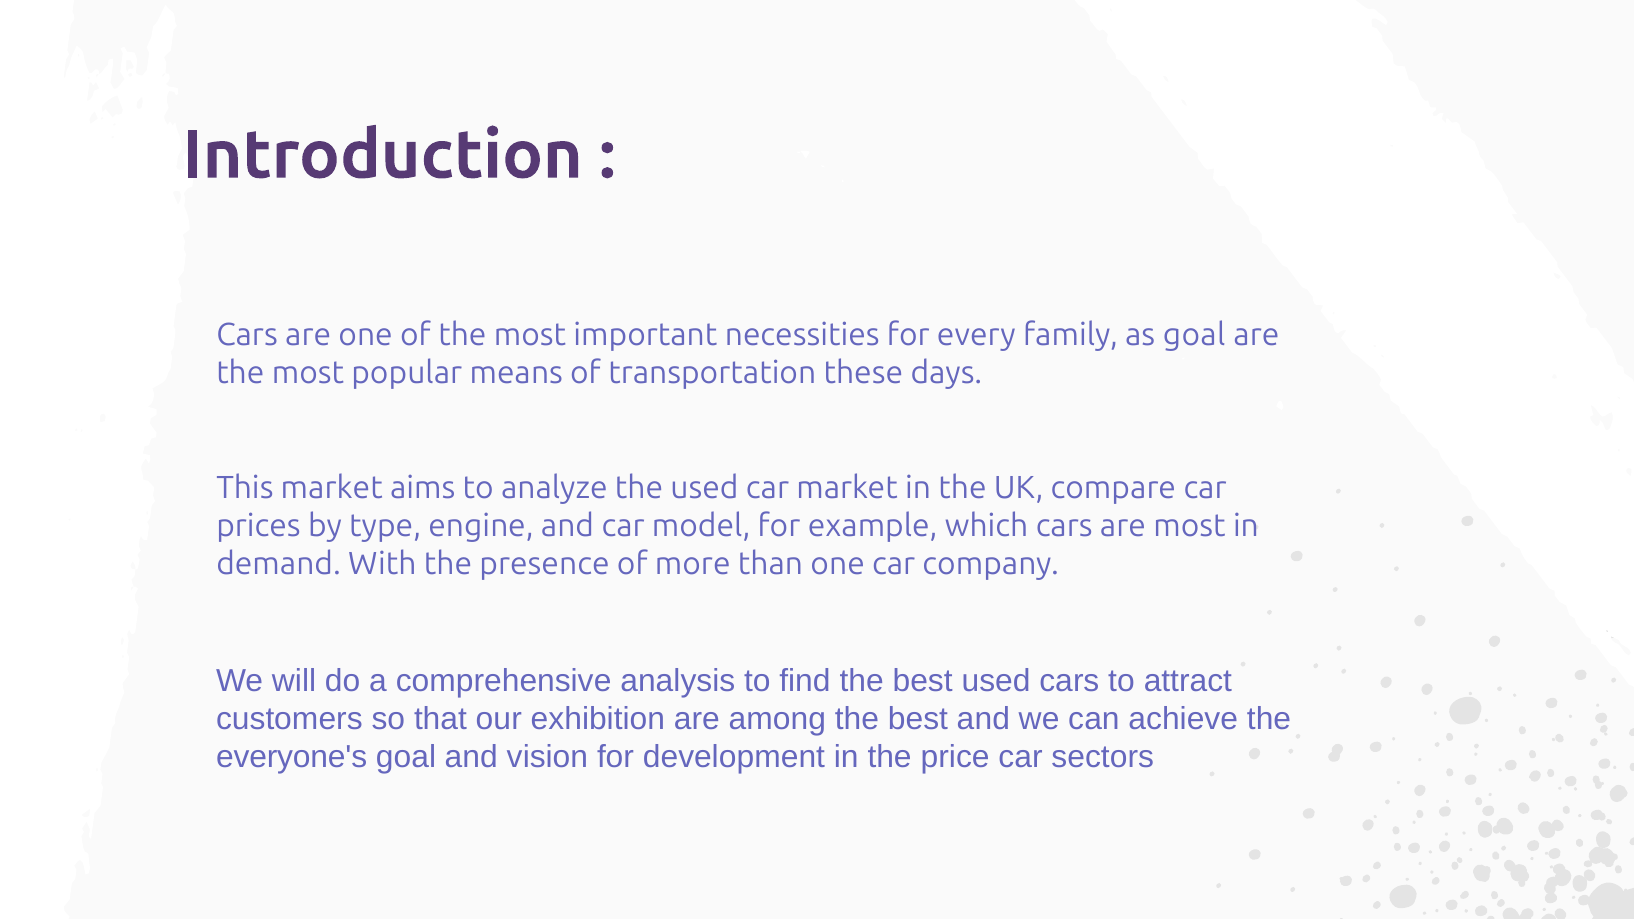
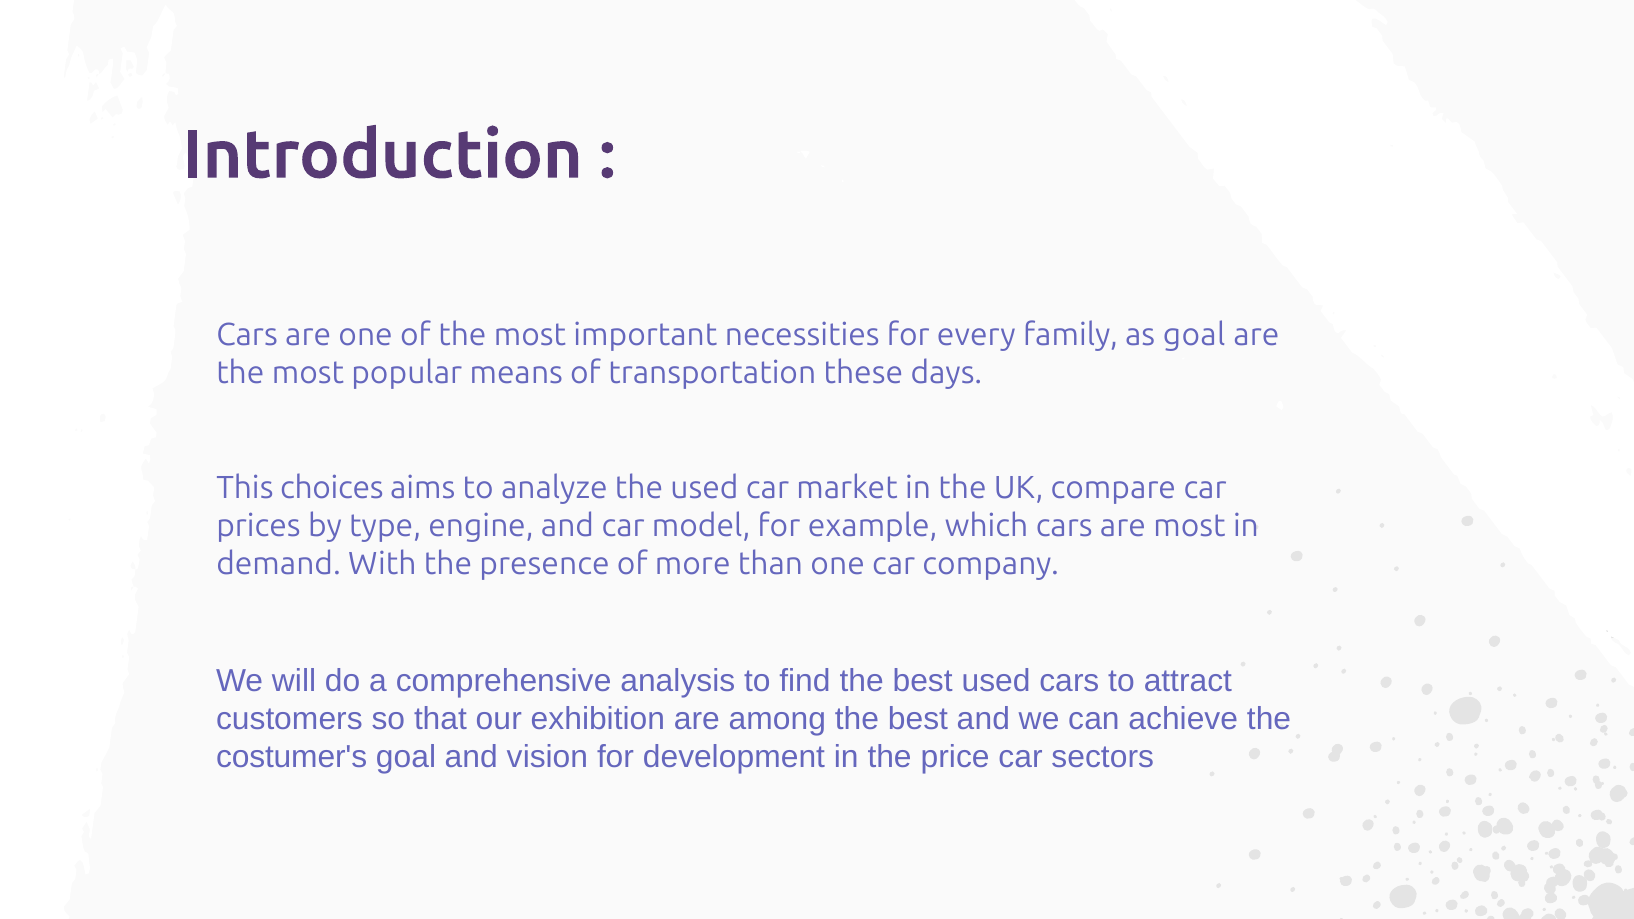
This market: market -> choices
everyone's: everyone's -> costumer's
